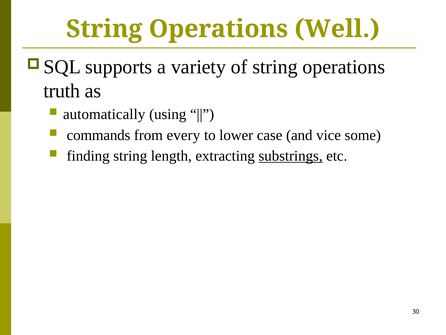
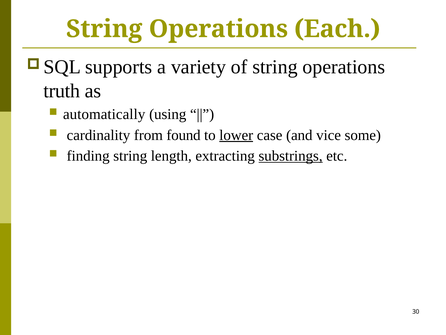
Well: Well -> Each
commands: commands -> cardinality
every: every -> found
lower underline: none -> present
